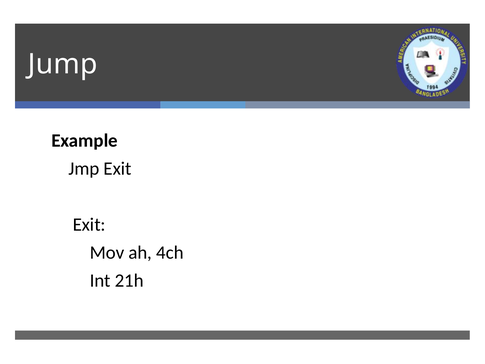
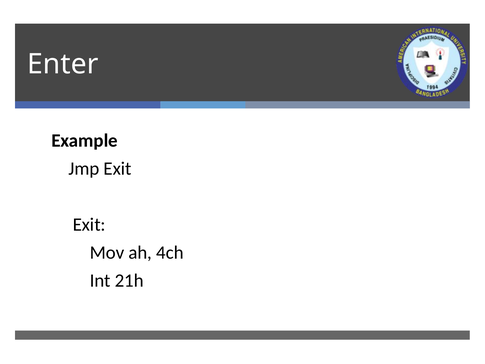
Jump: Jump -> Enter
